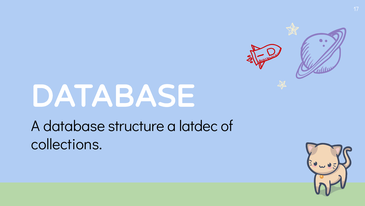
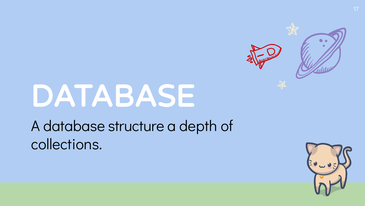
latdec: latdec -> depth
